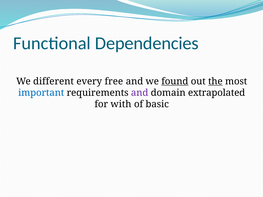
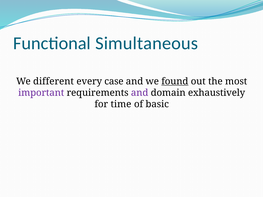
Dependencies: Dependencies -> Simultaneous
free: free -> case
the underline: present -> none
important colour: blue -> purple
extrapolated: extrapolated -> exhaustively
with: with -> time
